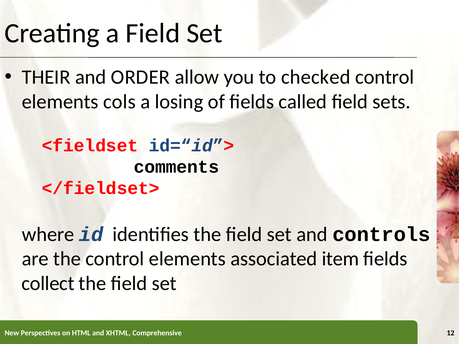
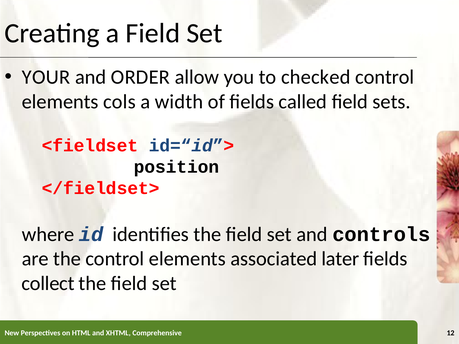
THEIR: THEIR -> YOUR
losing: losing -> width
comments: comments -> position
item: item -> later
